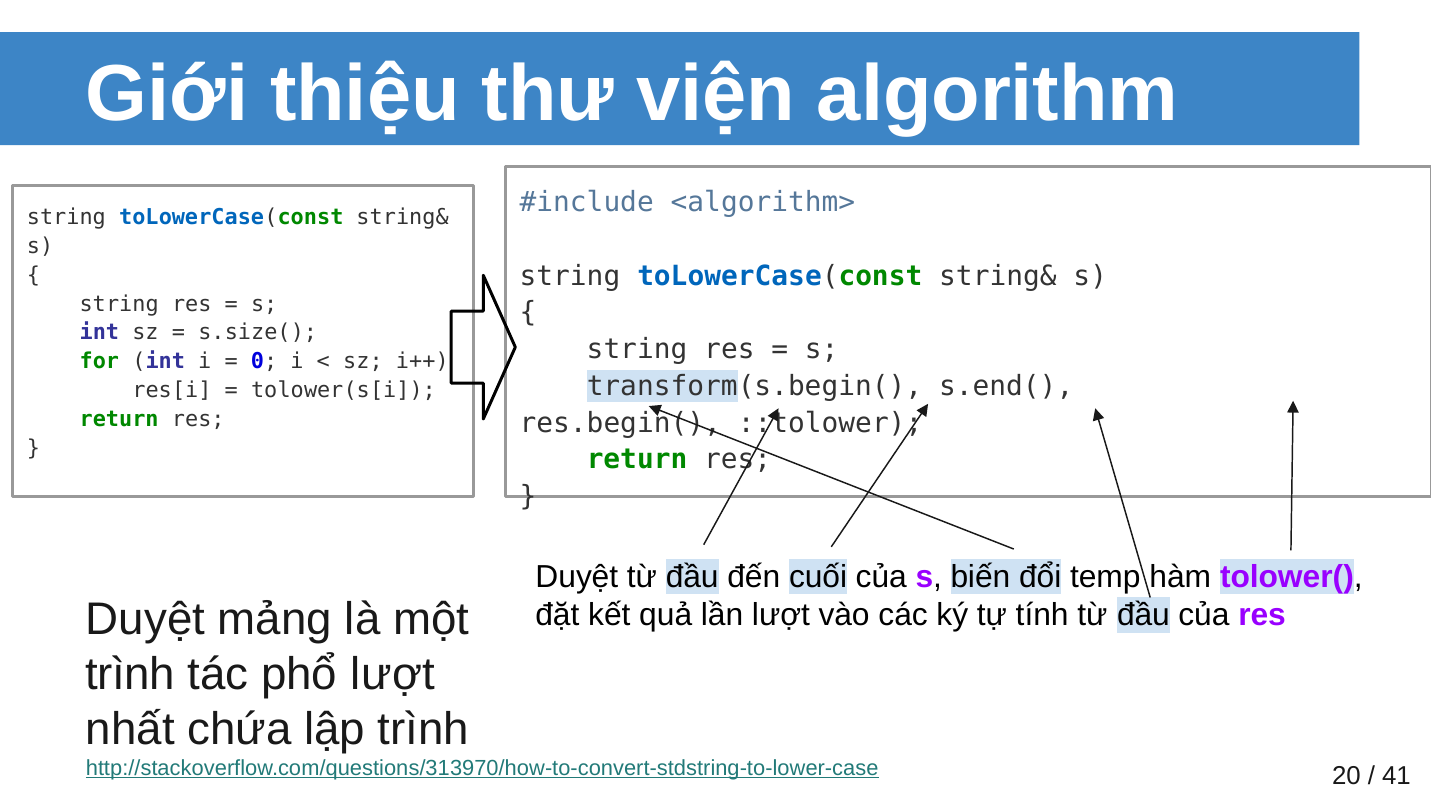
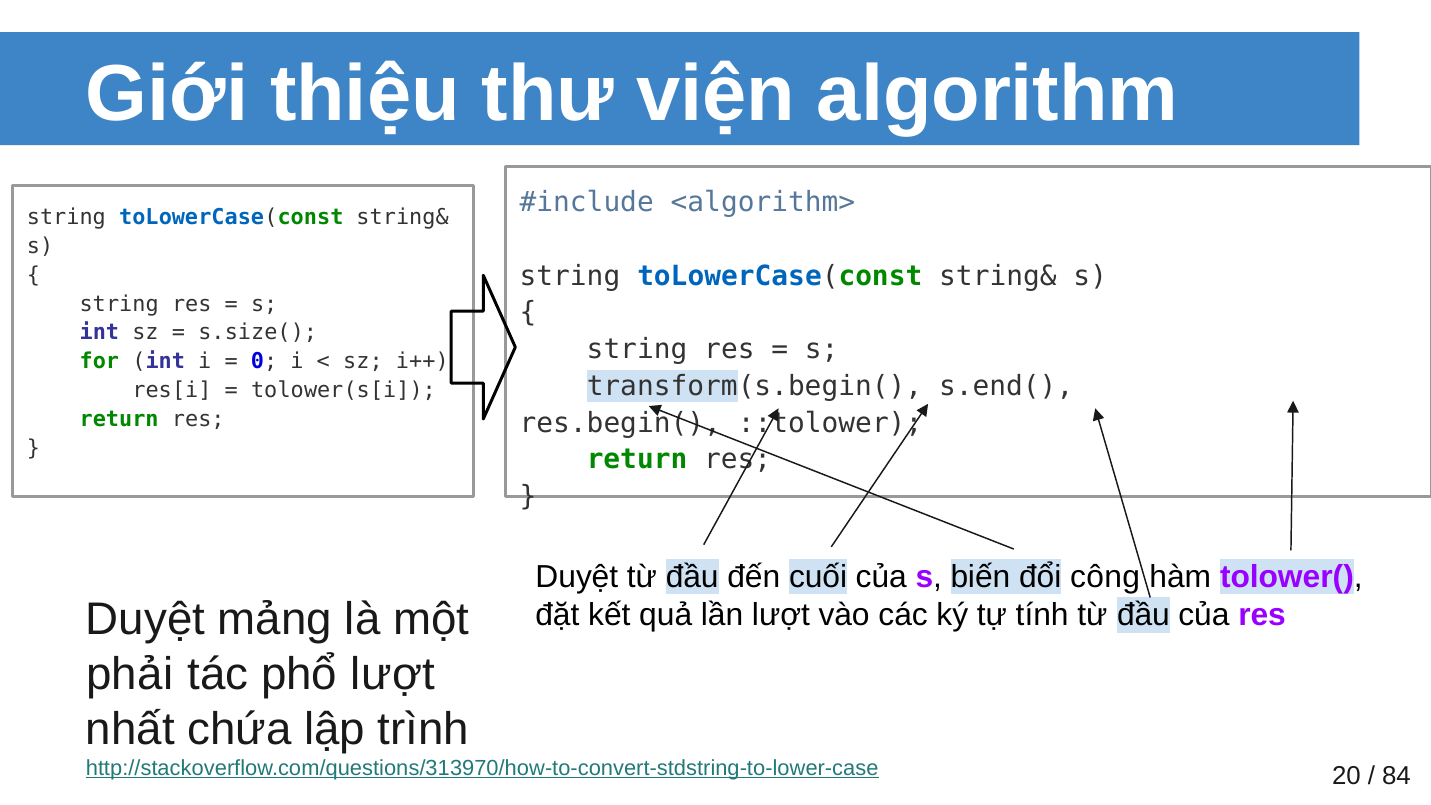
temp: temp -> công
trình at (130, 674): trình -> phải
41: 41 -> 84
